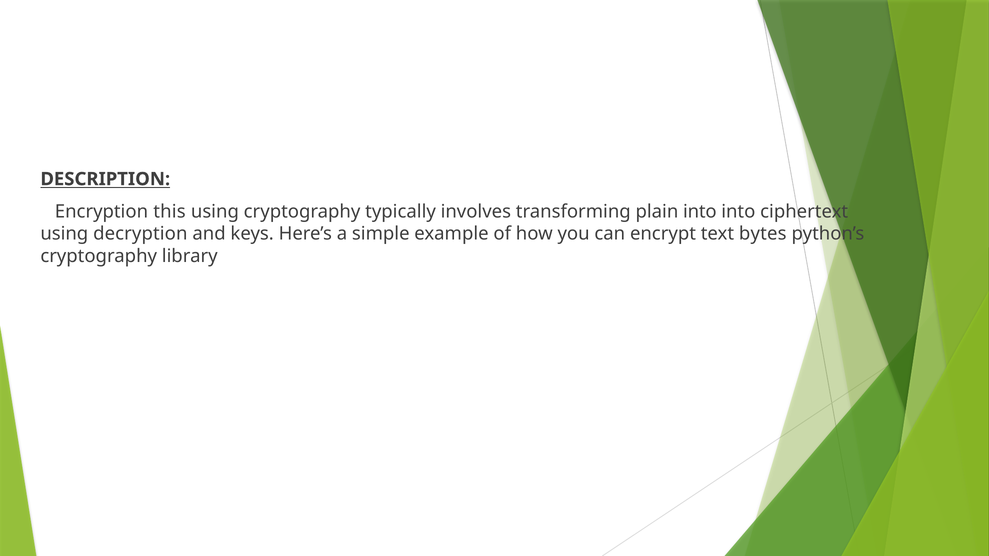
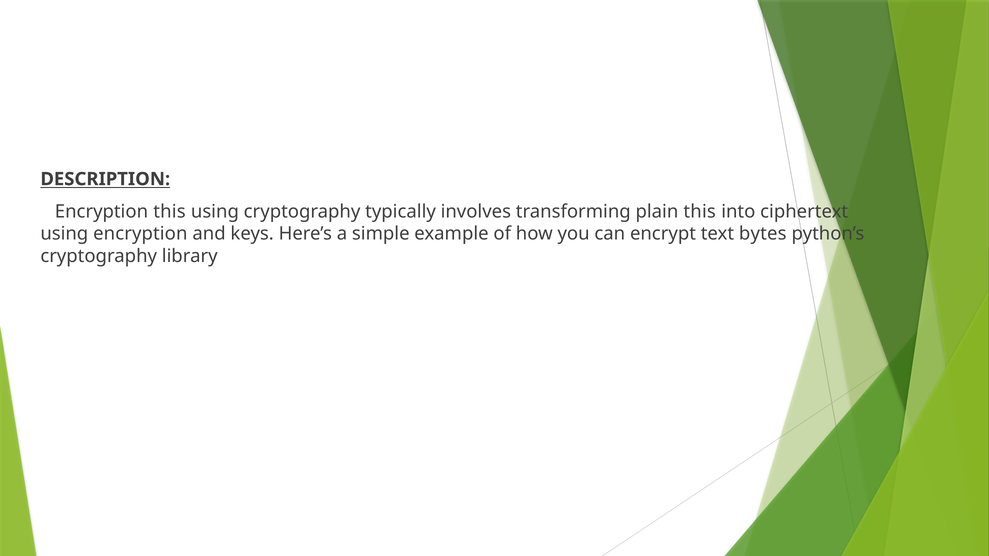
plain into: into -> this
using decryption: decryption -> encryption
